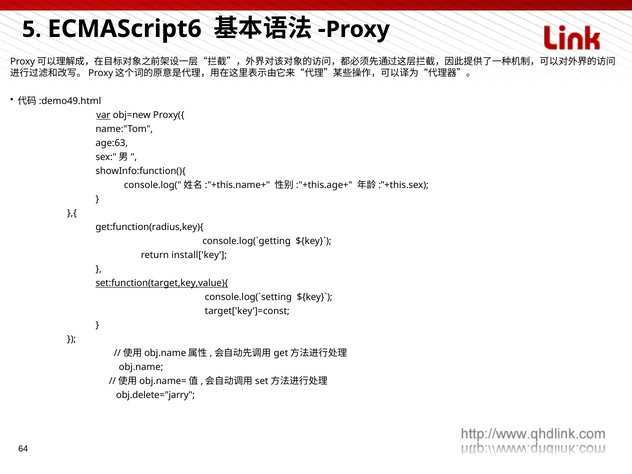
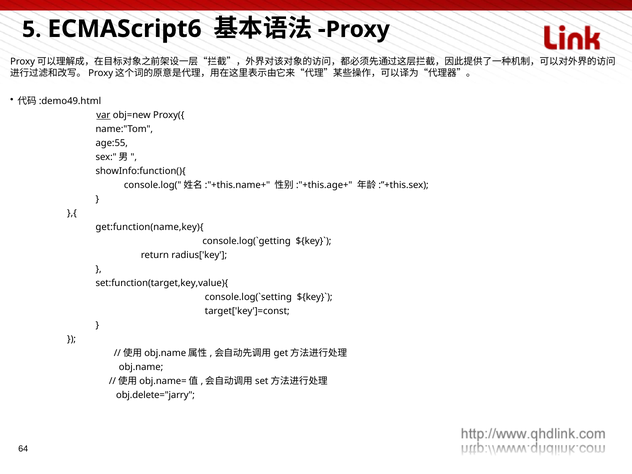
age:63: age:63 -> age:55
get:function(radius,key){: get:function(radius,key){ -> get:function(name,key){
install['key: install['key -> radius['key
set:function(target,key,value){ underline: present -> none
